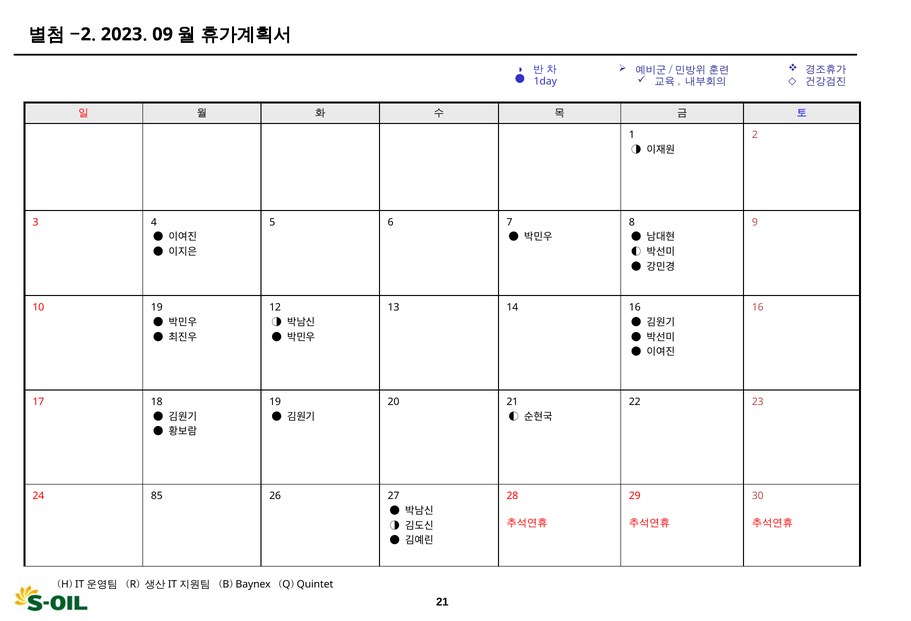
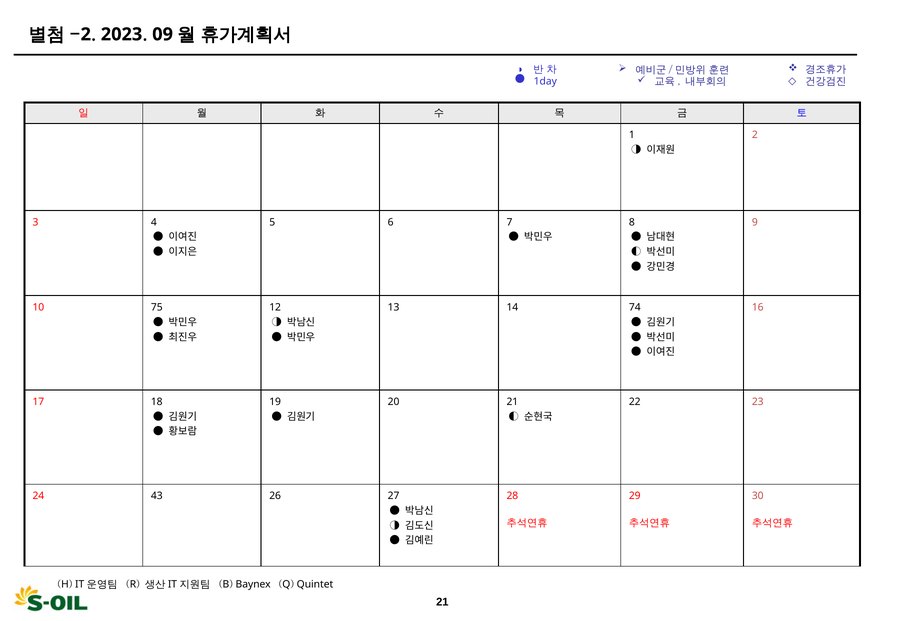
10 19: 19 -> 75
14 16: 16 -> 74
85: 85 -> 43
